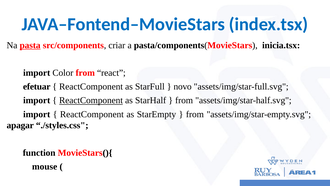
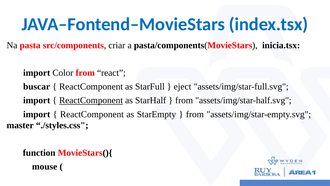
pasta underline: present -> none
efetuar: efetuar -> buscar
novo: novo -> eject
apagar: apagar -> master
